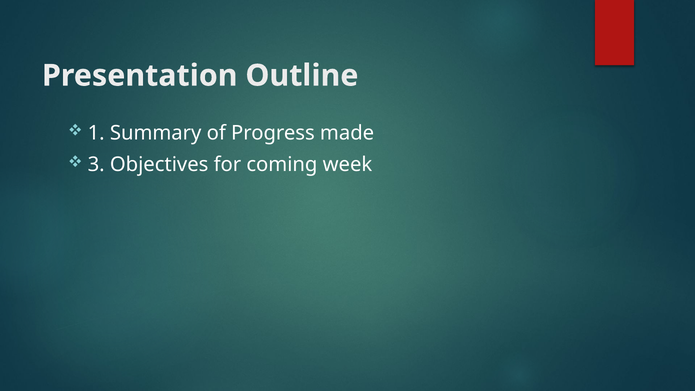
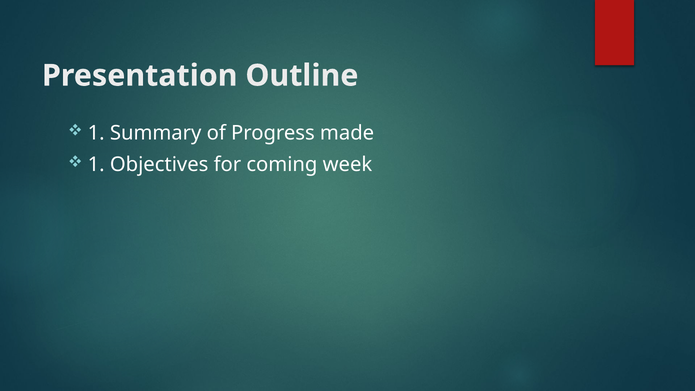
3 at (96, 165): 3 -> 1
